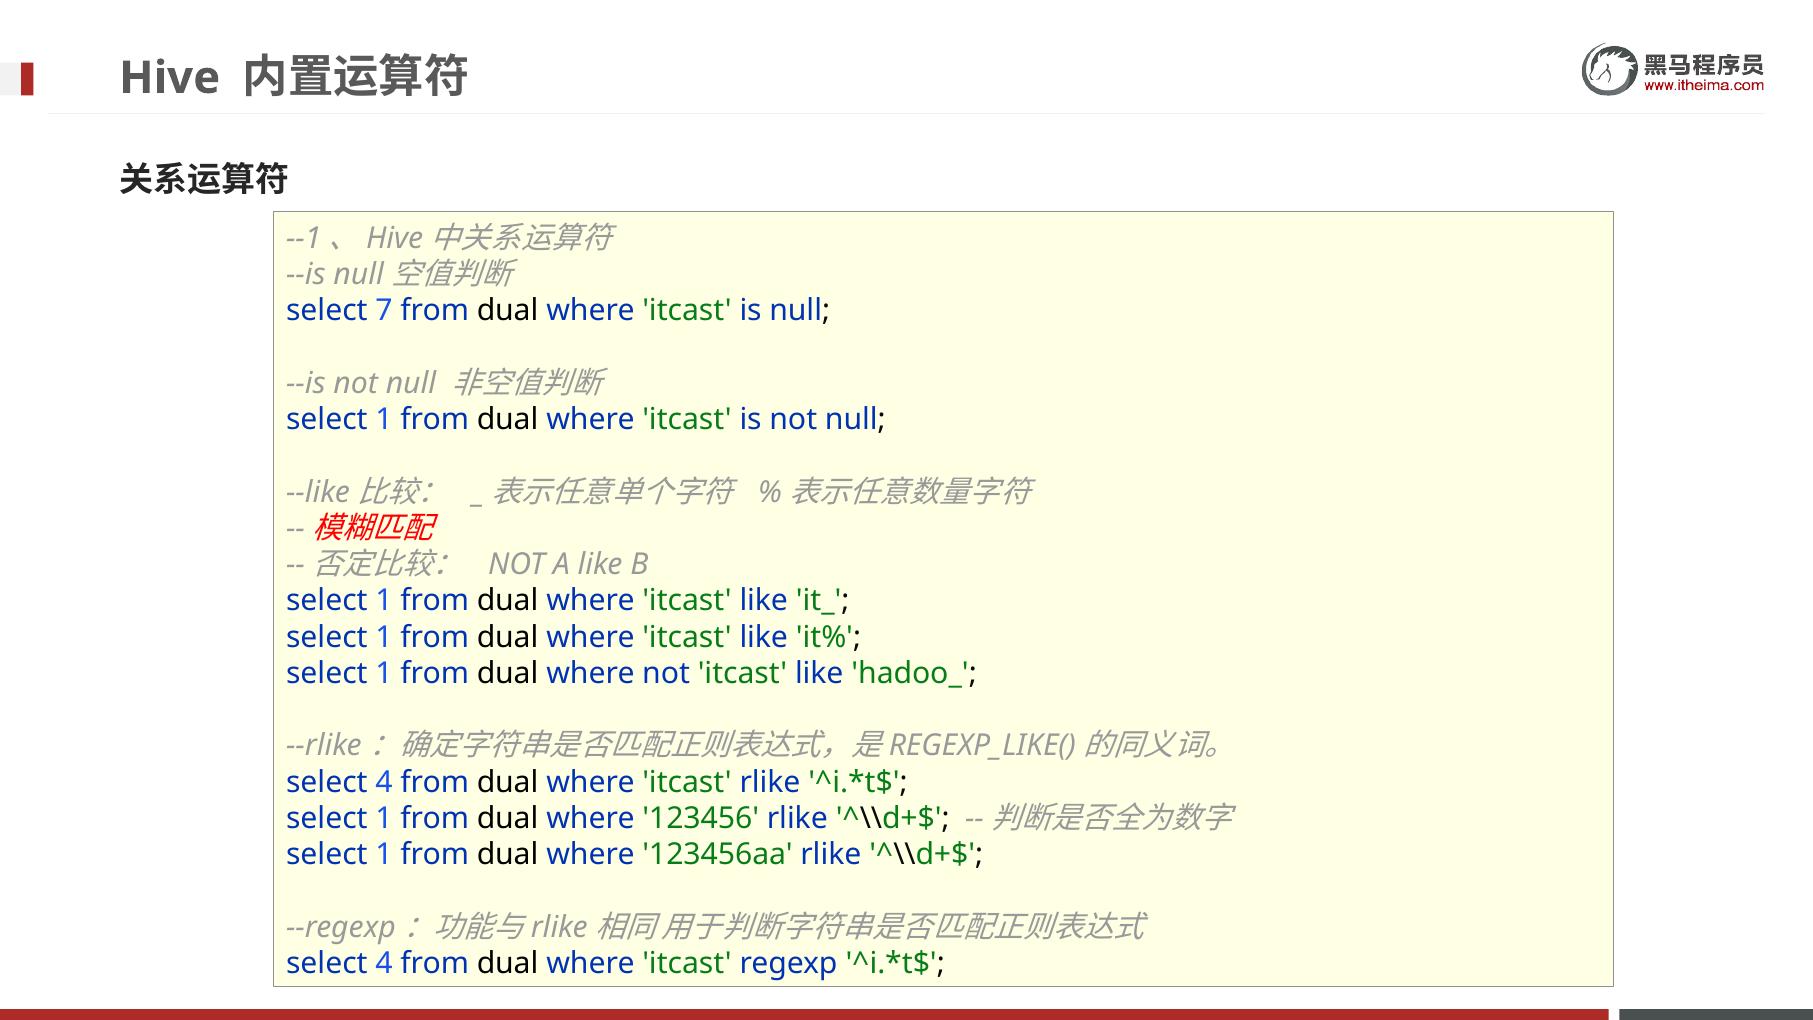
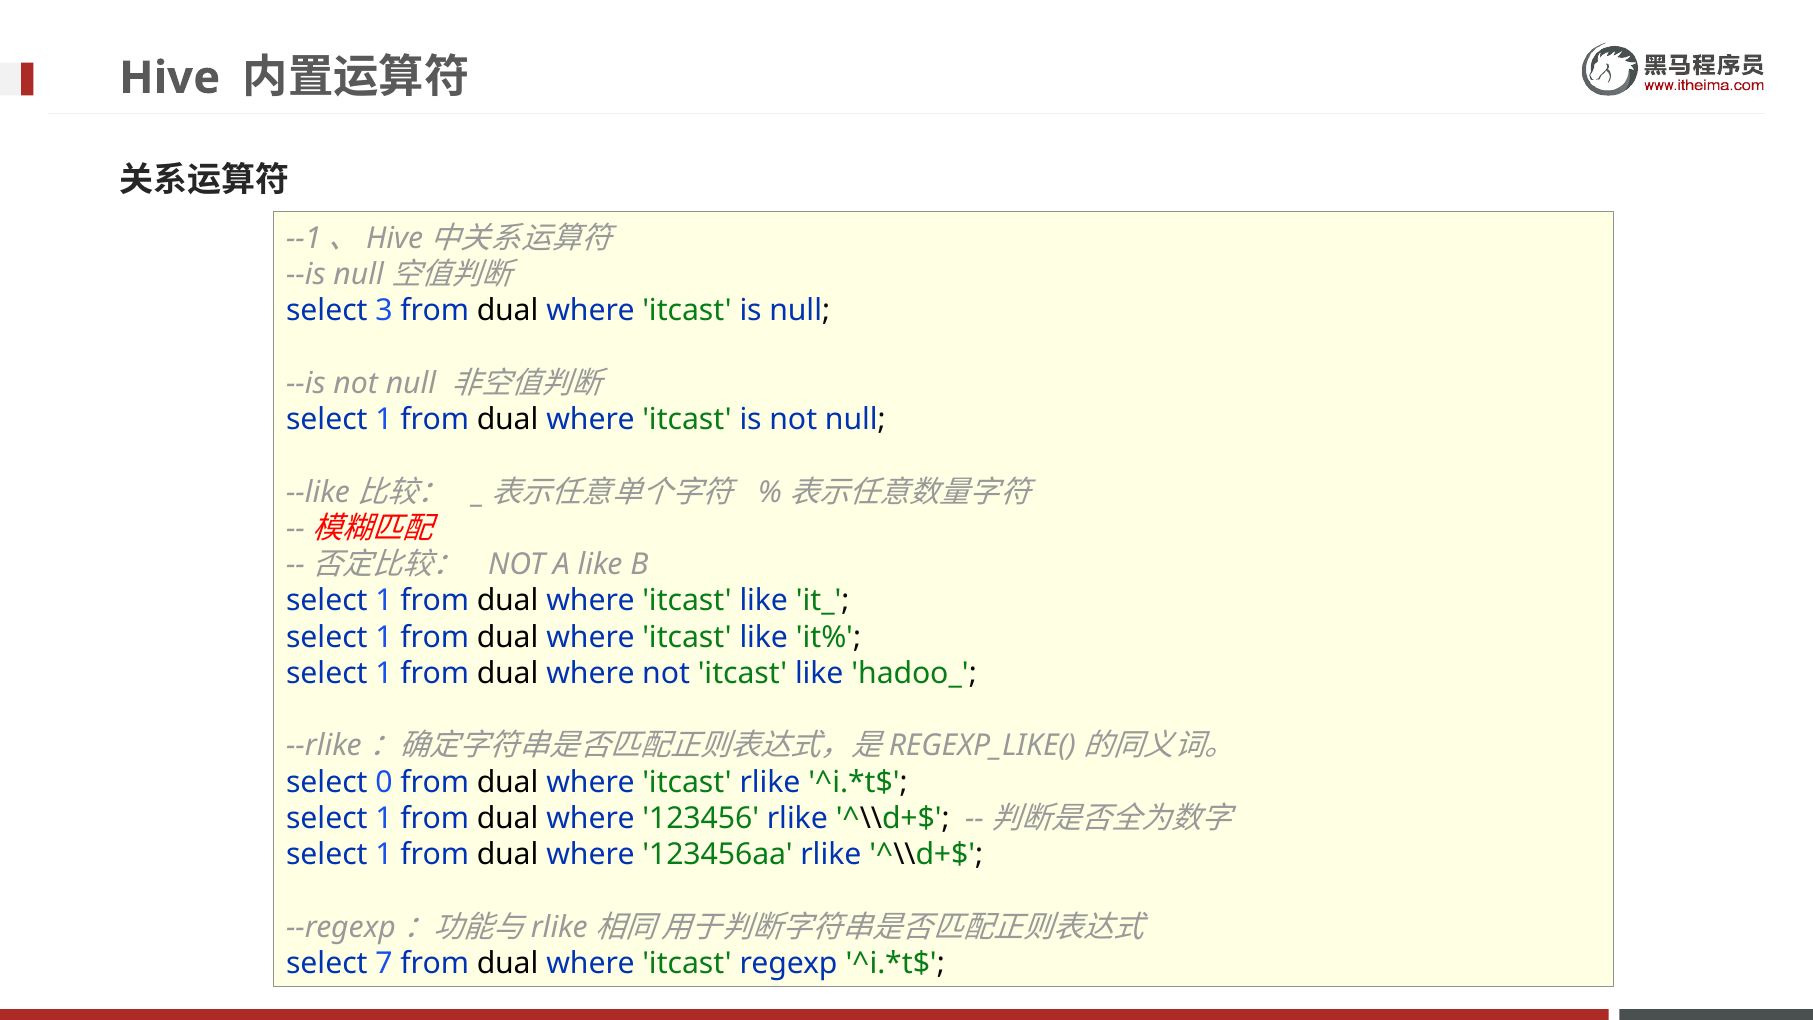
7: 7 -> 3
4 at (384, 782): 4 -> 0
4 at (384, 963): 4 -> 7
